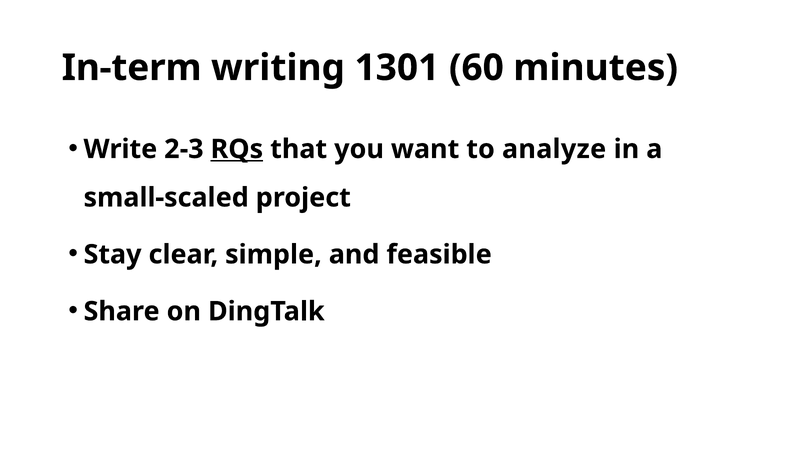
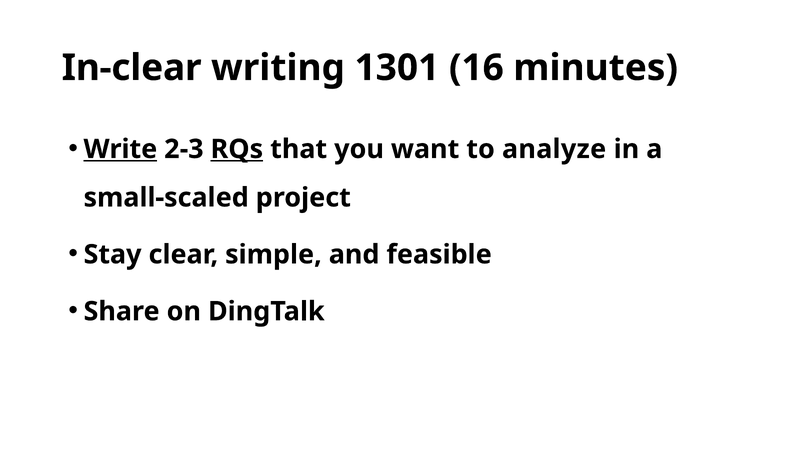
In-term: In-term -> In-clear
60: 60 -> 16
Write underline: none -> present
